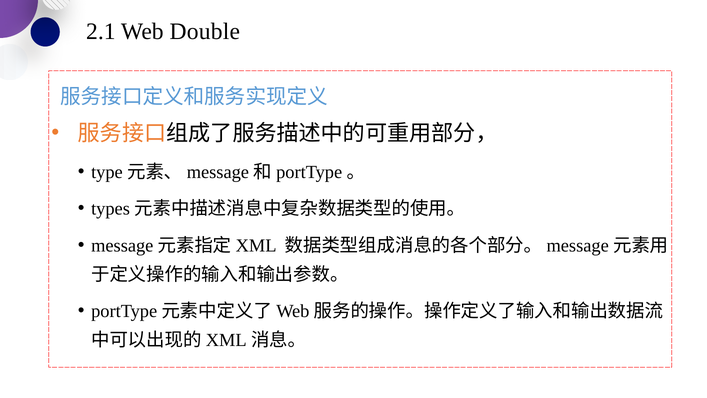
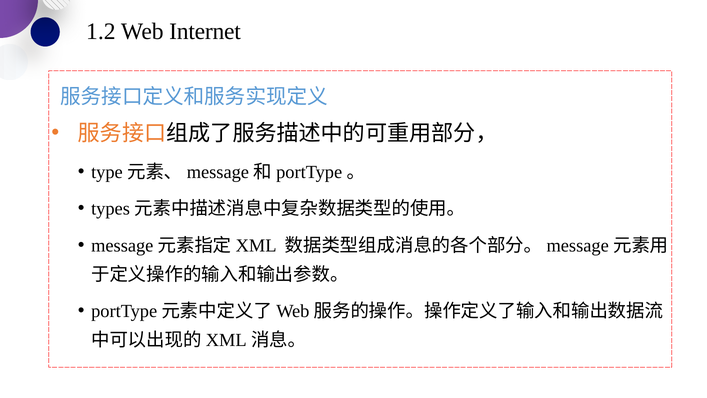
2.1: 2.1 -> 1.2
Double: Double -> Internet
